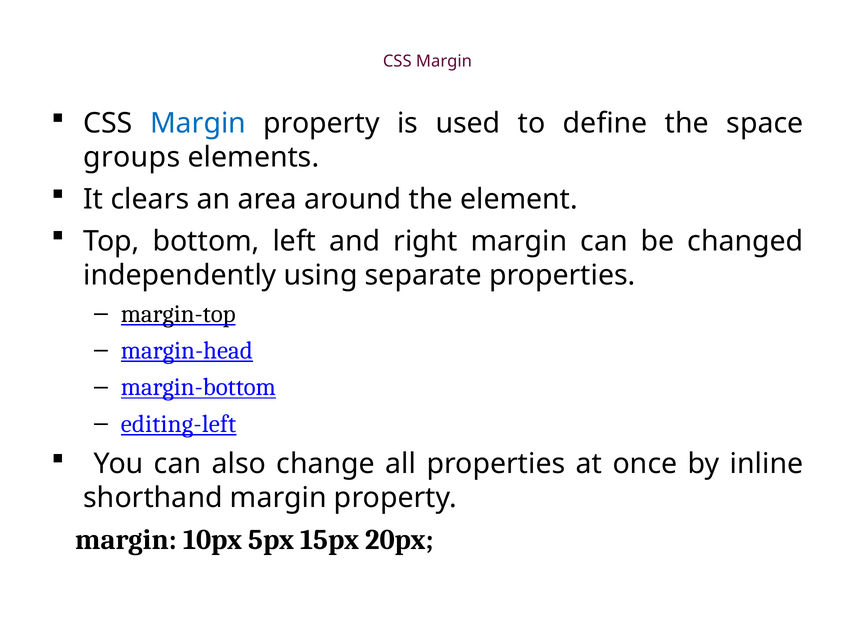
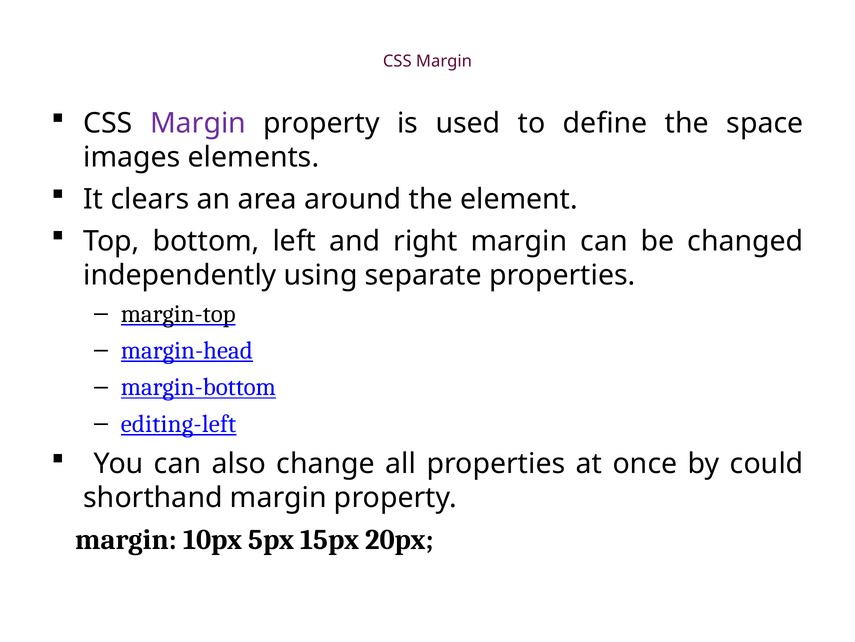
Margin at (198, 123) colour: blue -> purple
groups: groups -> images
inline: inline -> could
